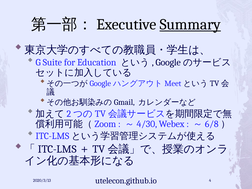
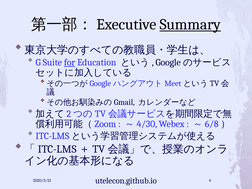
for underline: none -> present
